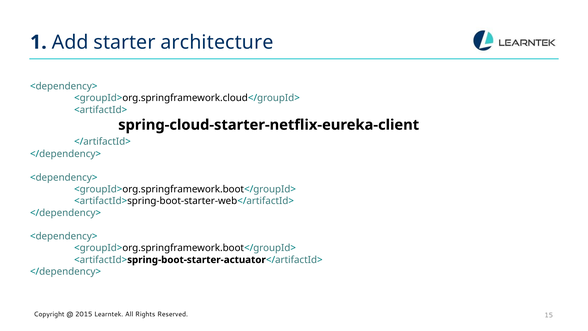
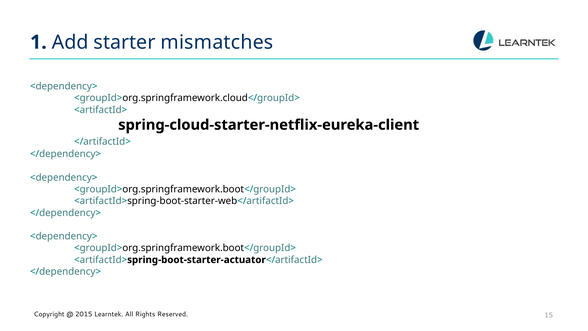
architecture: architecture -> mismatches
